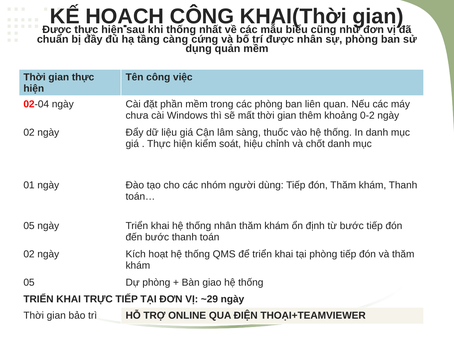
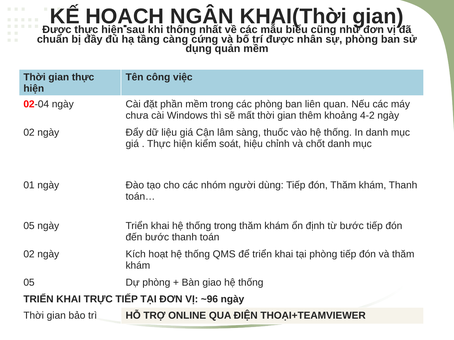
HOẠCH CÔNG: CÔNG -> NGÂN
0-2: 0-2 -> 4-2
thống nhân: nhân -> trong
~29: ~29 -> ~96
